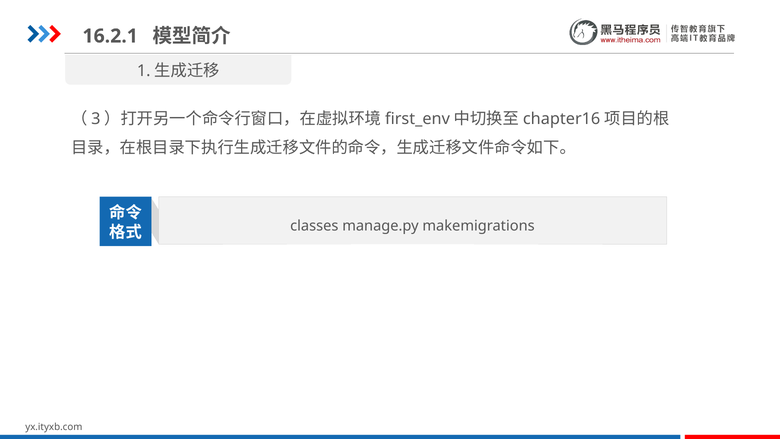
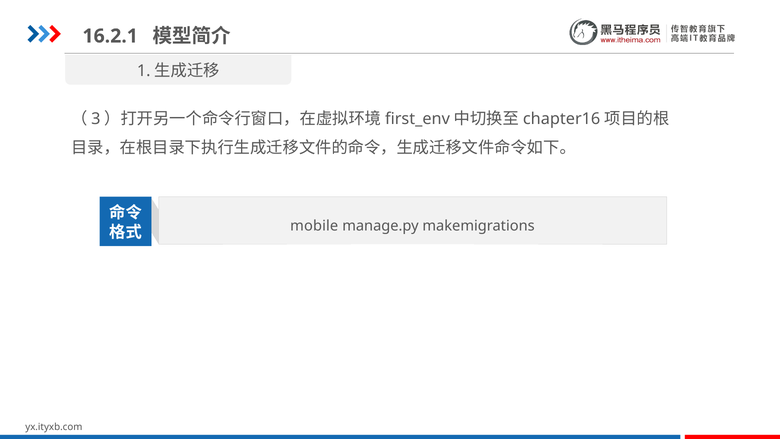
classes: classes -> mobile
